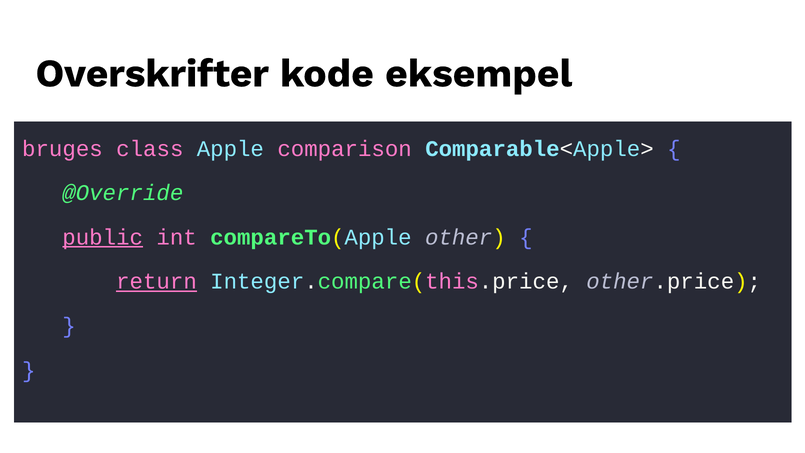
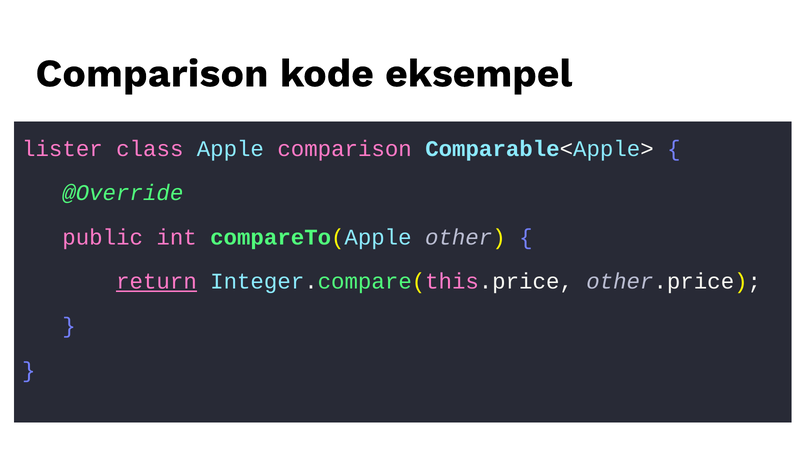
Overskrifter at (152, 73): Overskrifter -> Comparison
bruges: bruges -> lister
public underline: present -> none
